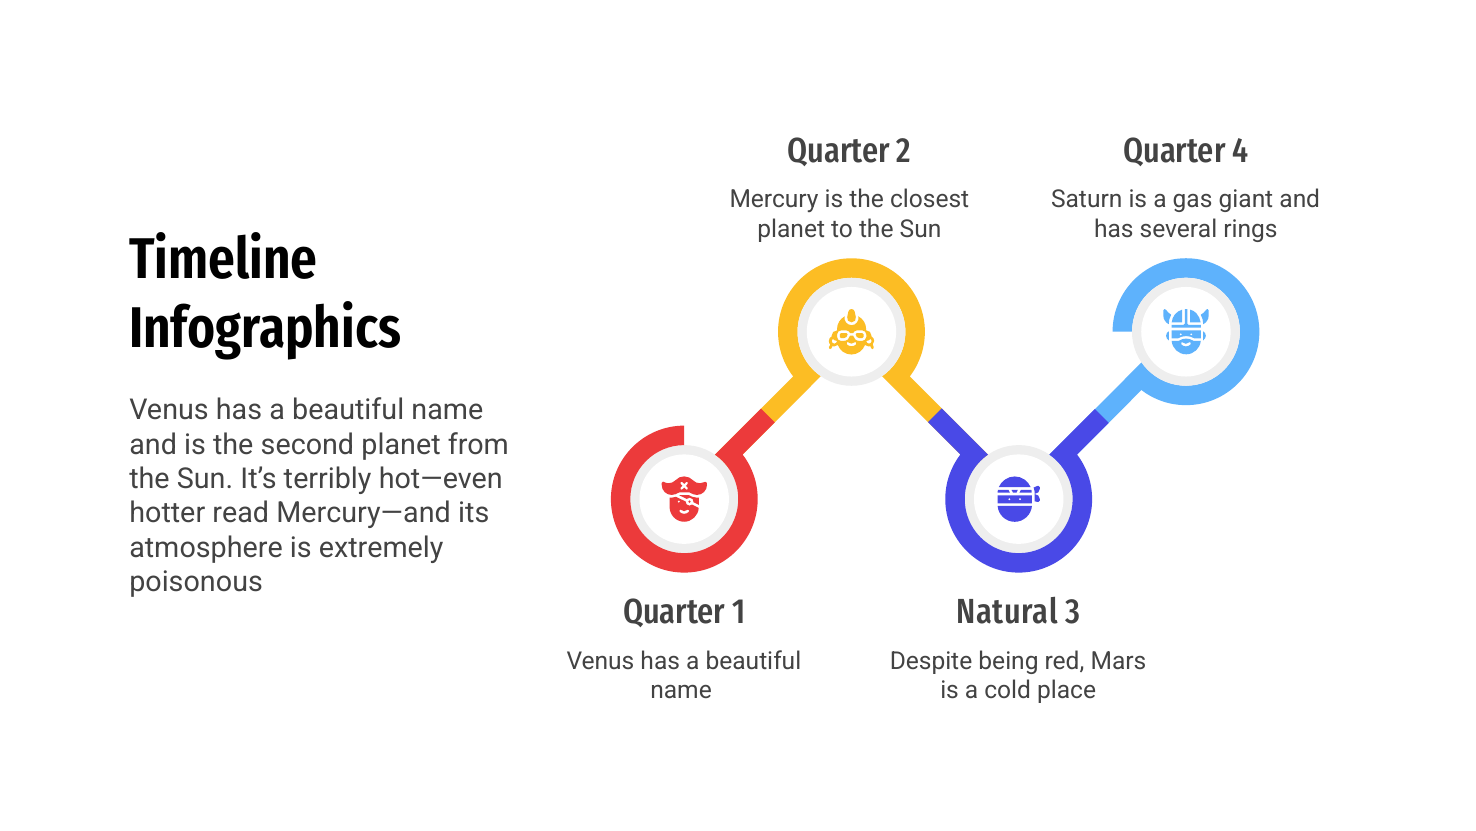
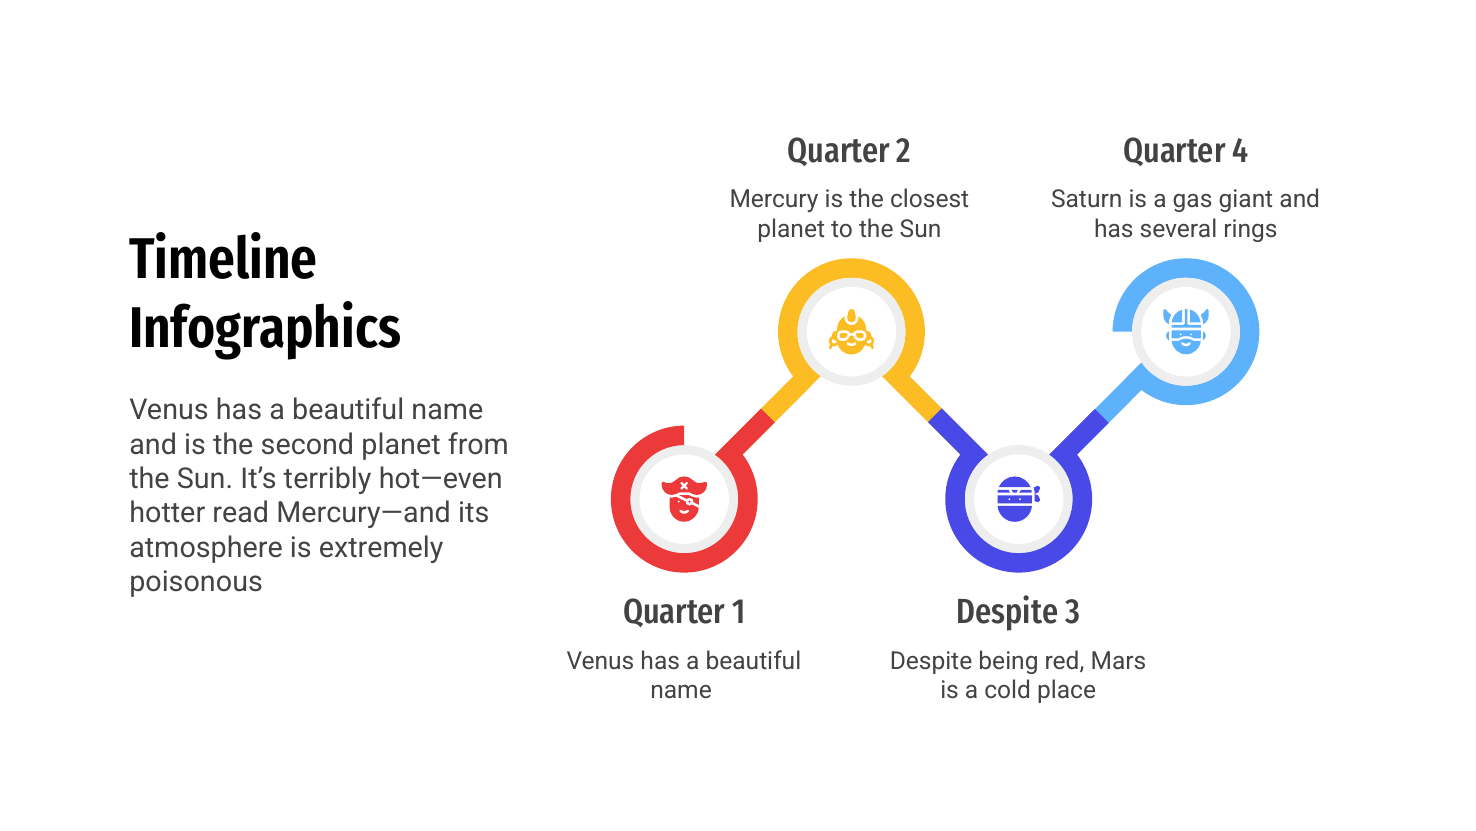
Natural at (1007, 611): Natural -> Despite
